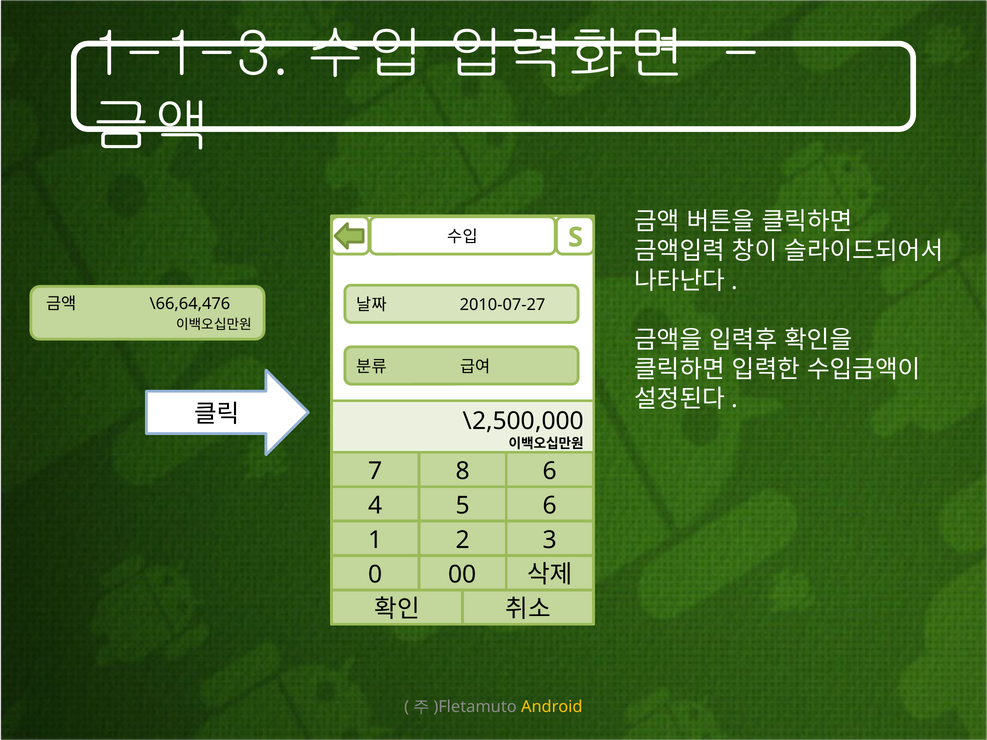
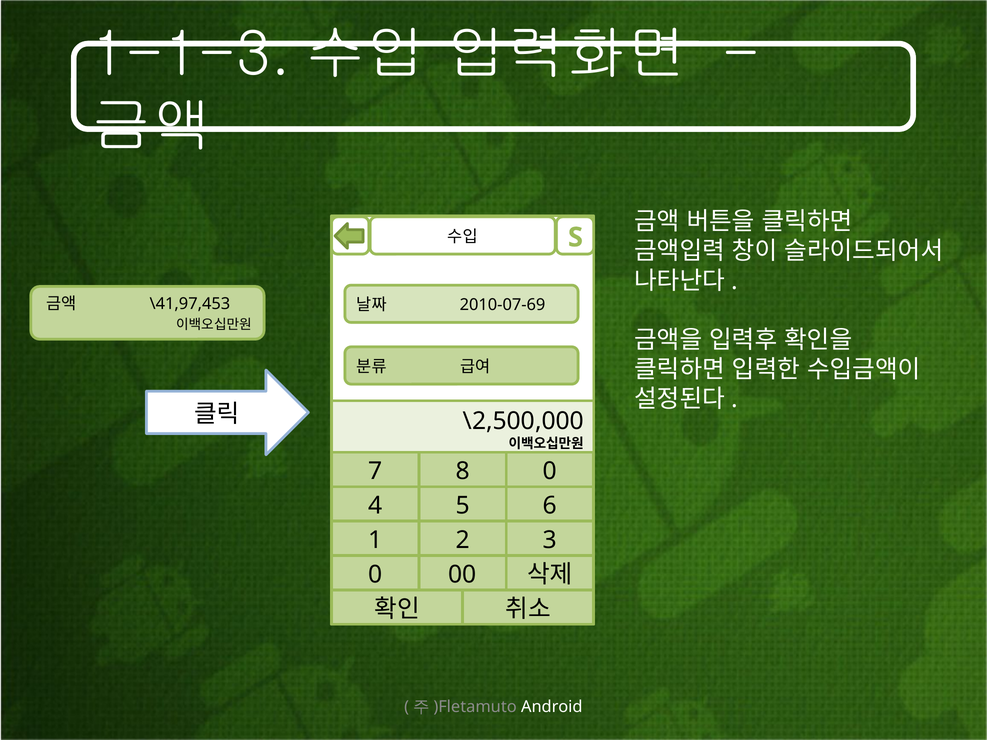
\66,64,476: \66,64,476 -> \41,97,453
2010-07-27: 2010-07-27 -> 2010-07-69
8 6: 6 -> 0
Android colour: yellow -> white
